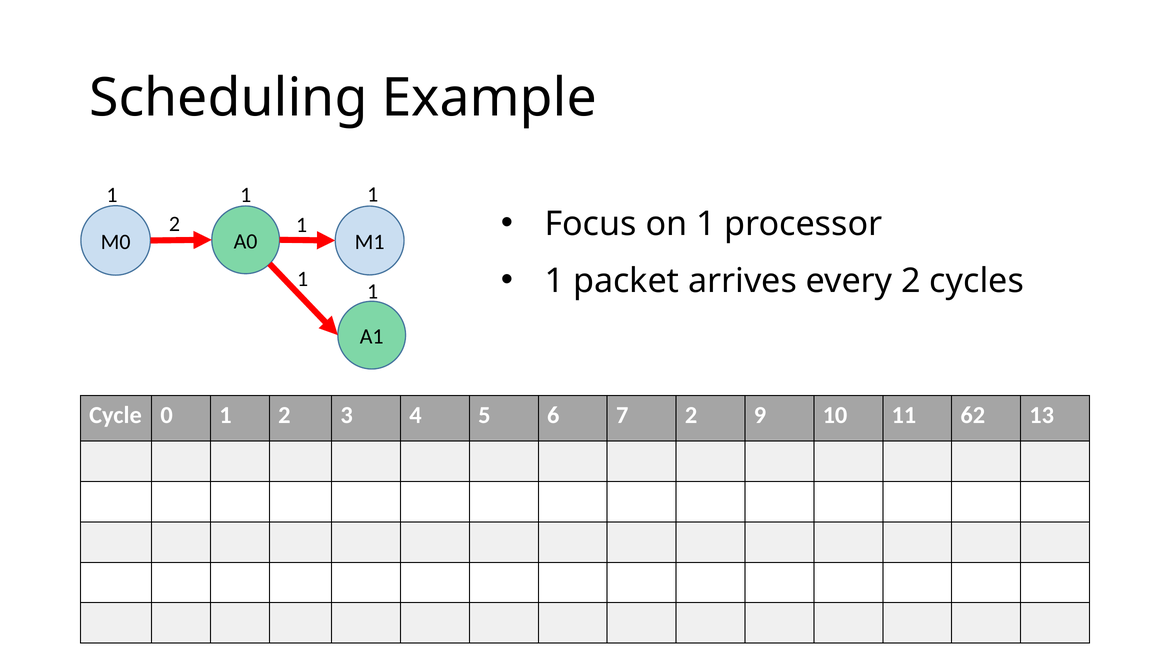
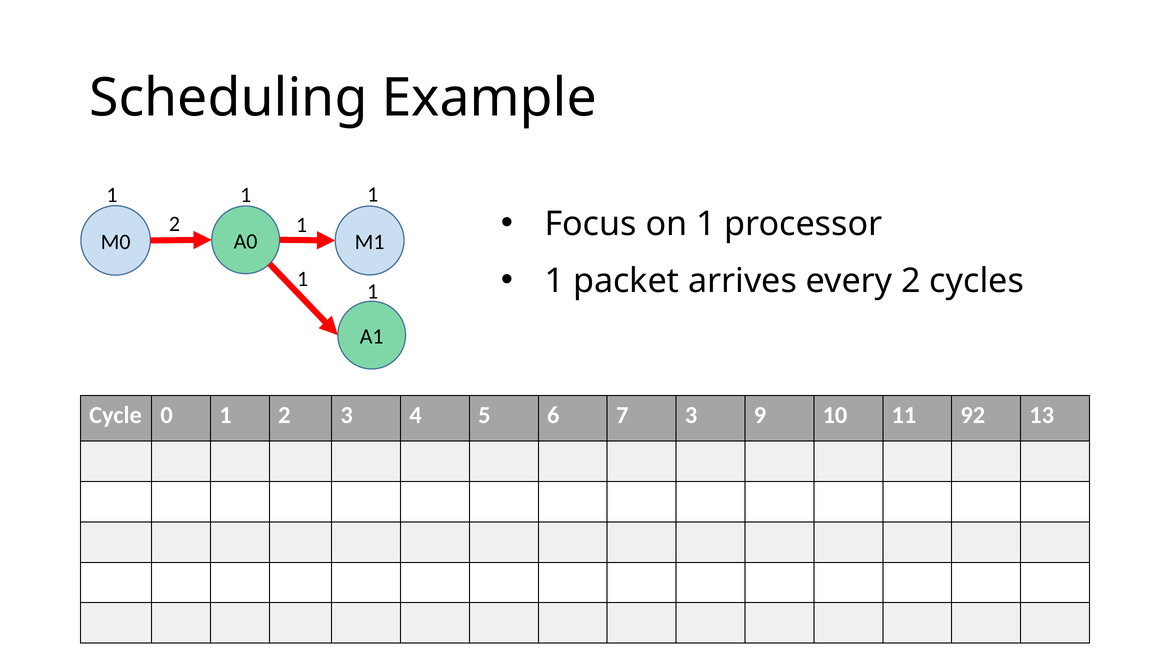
7 2: 2 -> 3
62: 62 -> 92
